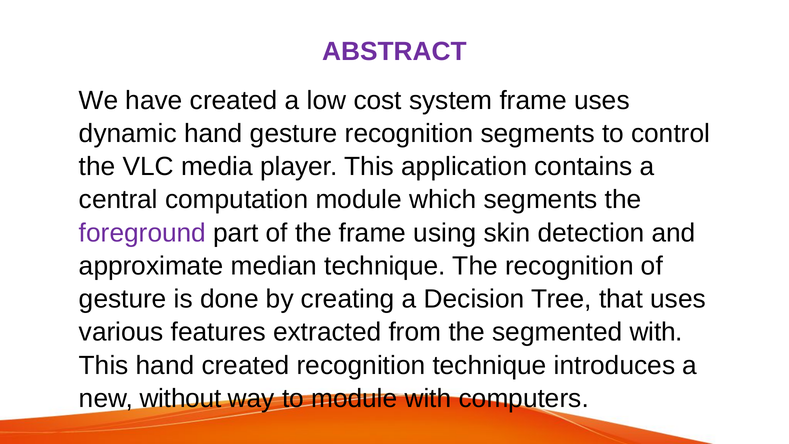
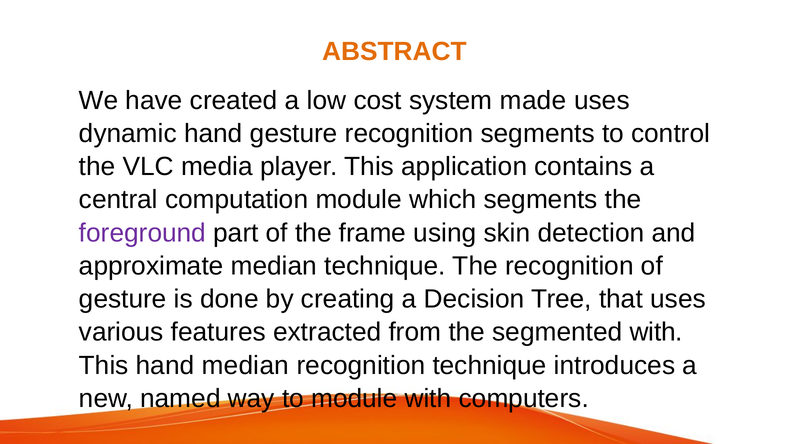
ABSTRACT colour: purple -> orange
system frame: frame -> made
hand created: created -> median
without: without -> named
